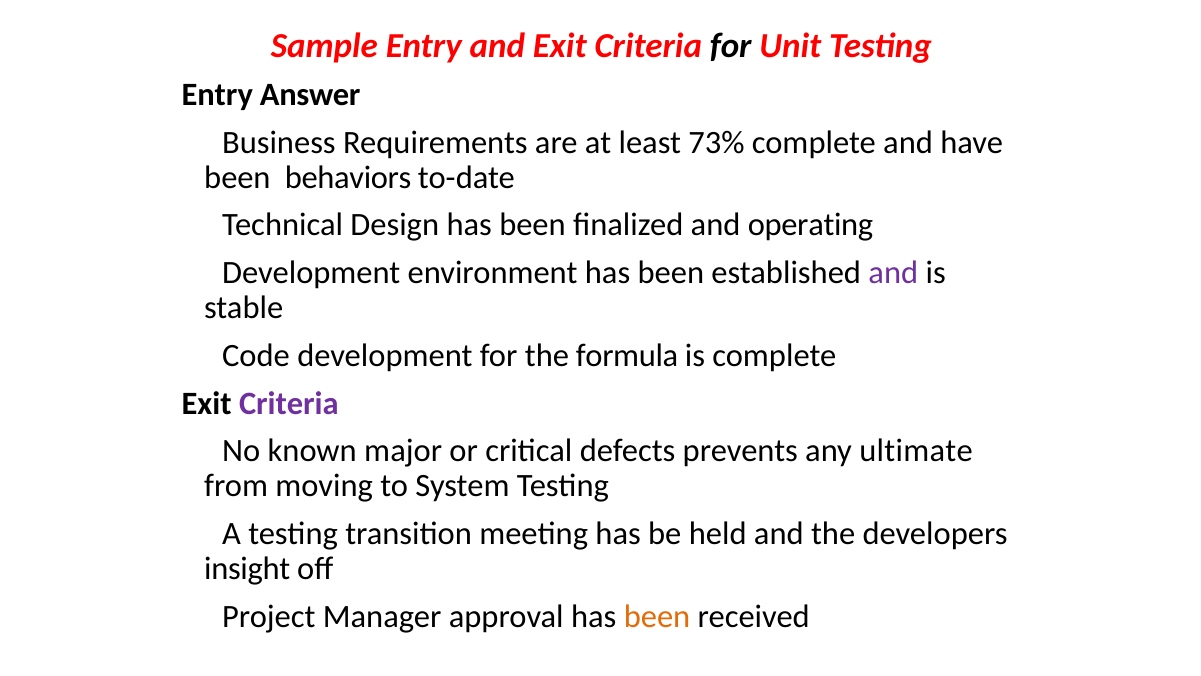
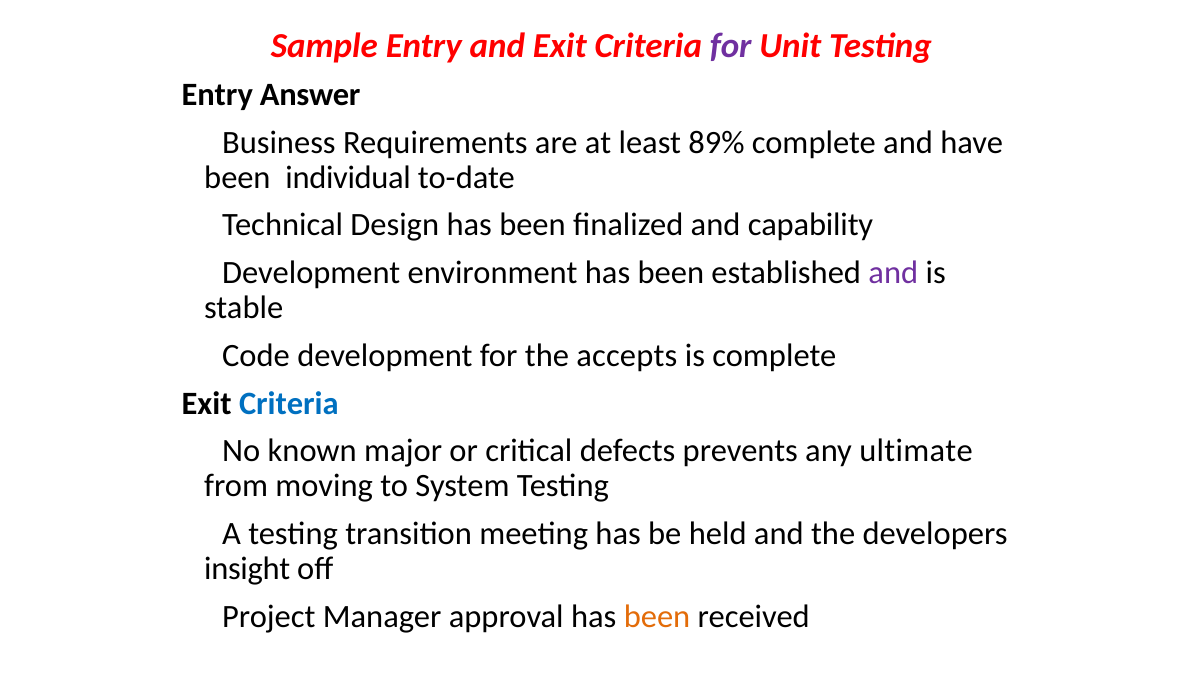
for at (731, 46) colour: black -> purple
73%: 73% -> 89%
behaviors: behaviors -> individual
operating: operating -> capability
formula: formula -> accepts
Criteria at (289, 403) colour: purple -> blue
